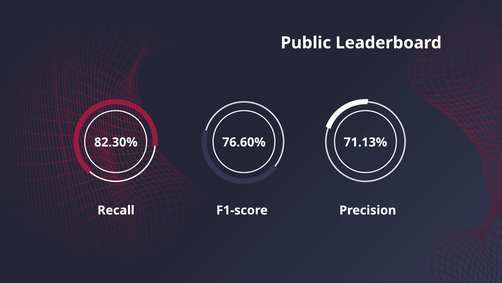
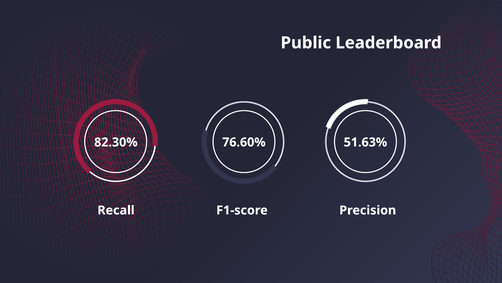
71.13%: 71.13% -> 51.63%
